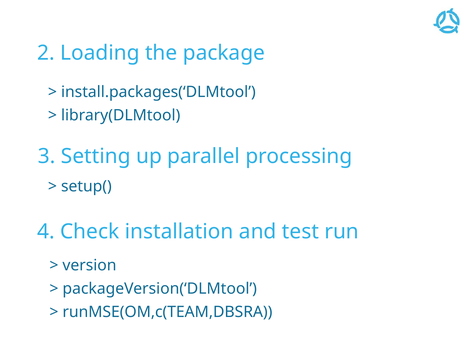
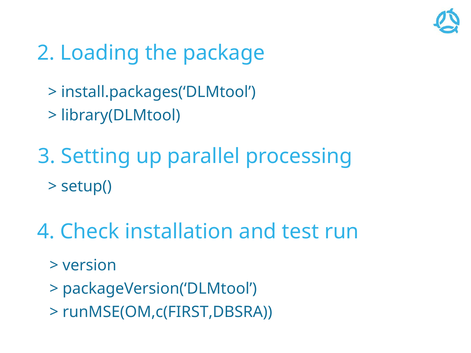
runMSE(OM,c(TEAM,DBSRA: runMSE(OM,c(TEAM,DBSRA -> runMSE(OM,c(FIRST,DBSRA
